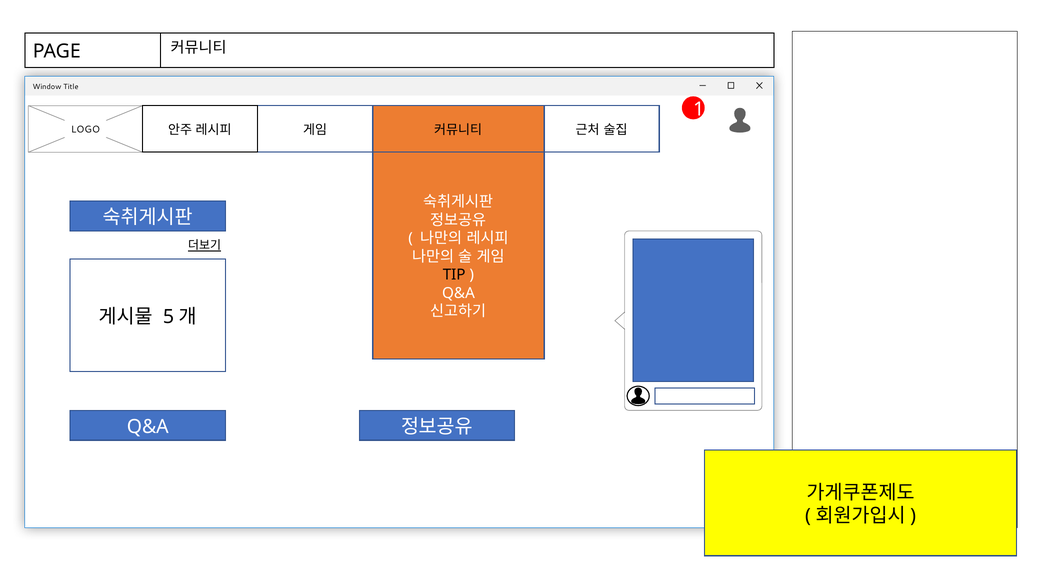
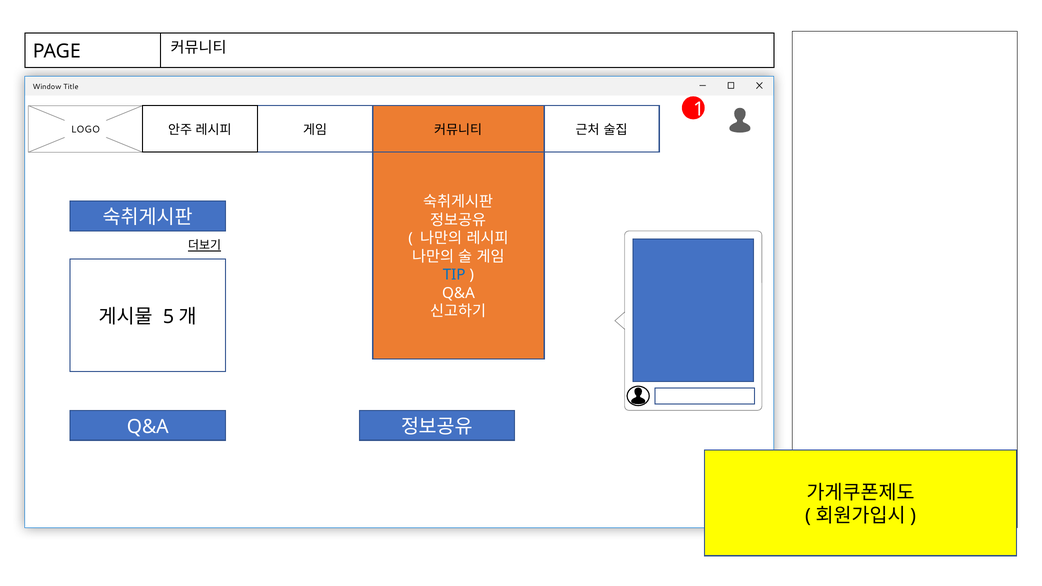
TIP colour: black -> blue
